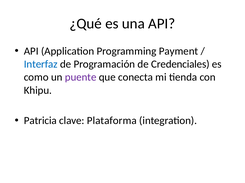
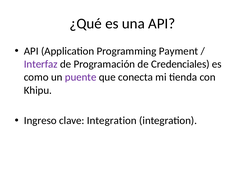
Interfaz colour: blue -> purple
Patricia: Patricia -> Ingreso
clave Plataforma: Plataforma -> Integration
